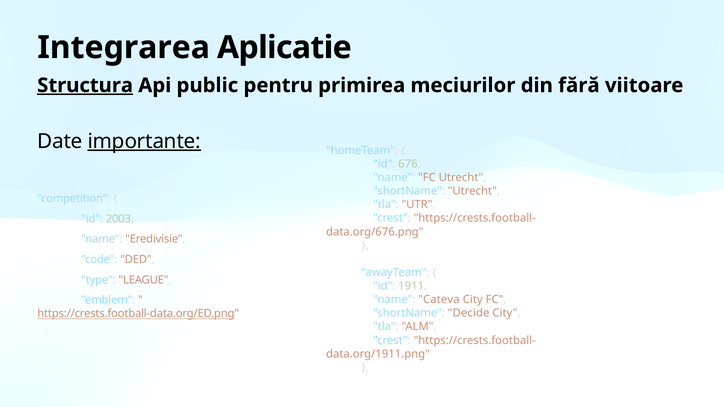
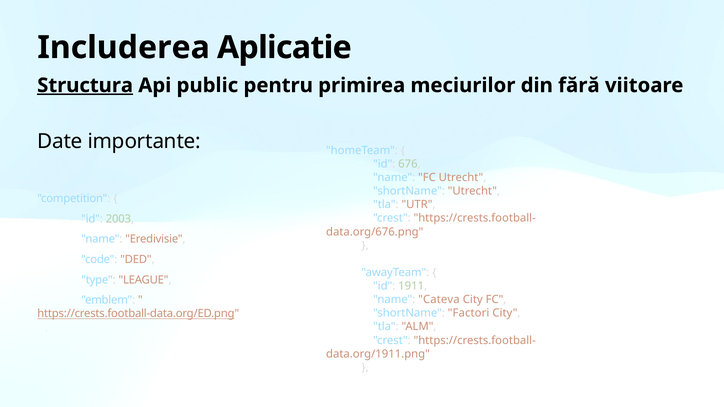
Integrarea: Integrarea -> Includerea
importante underline: present -> none
Decide: Decide -> Factori
